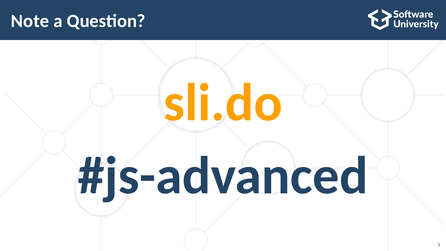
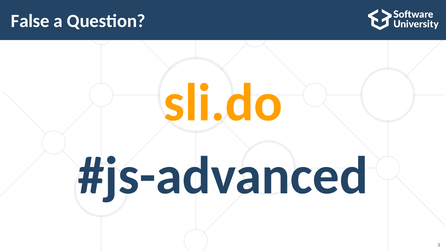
Note: Note -> False
